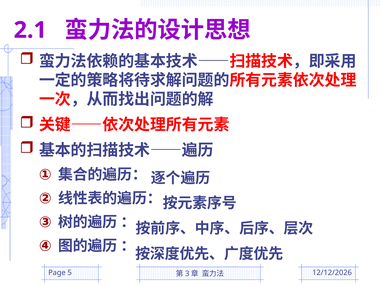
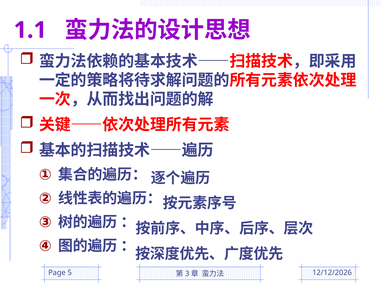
2.1: 2.1 -> 1.1
